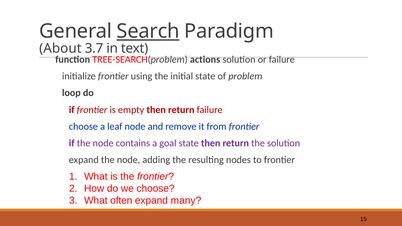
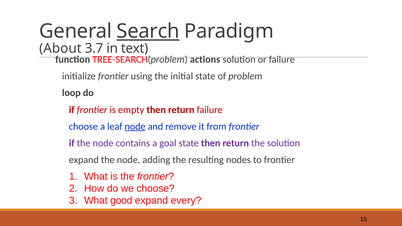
node at (135, 126) underline: none -> present
often: often -> good
many: many -> every
